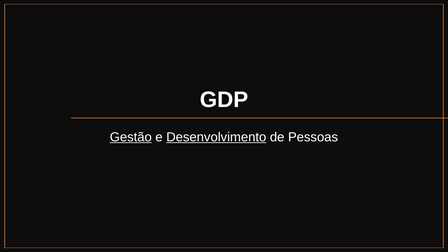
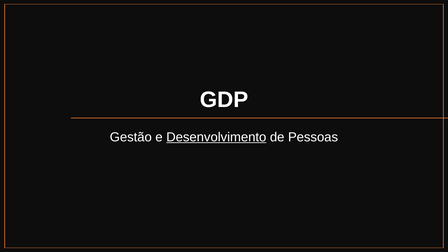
Gestão underline: present -> none
